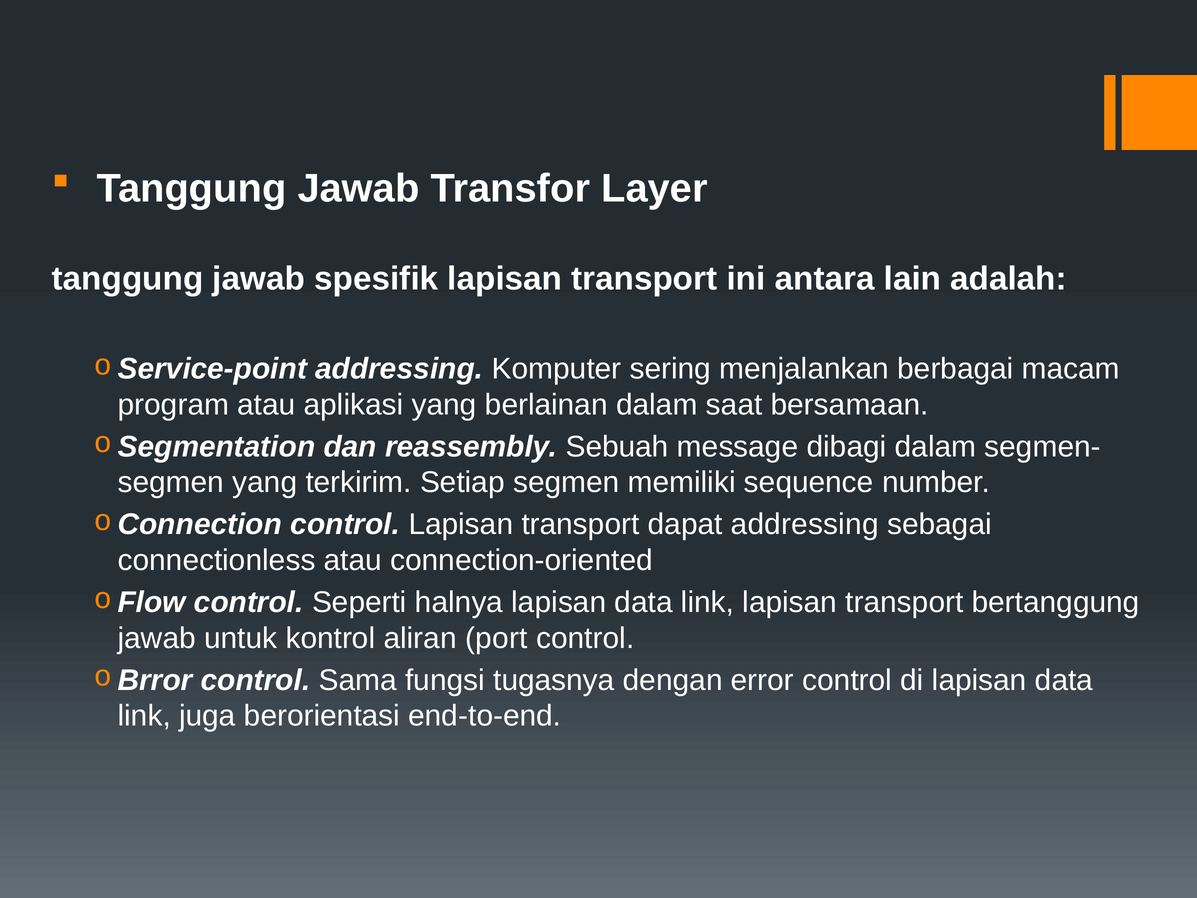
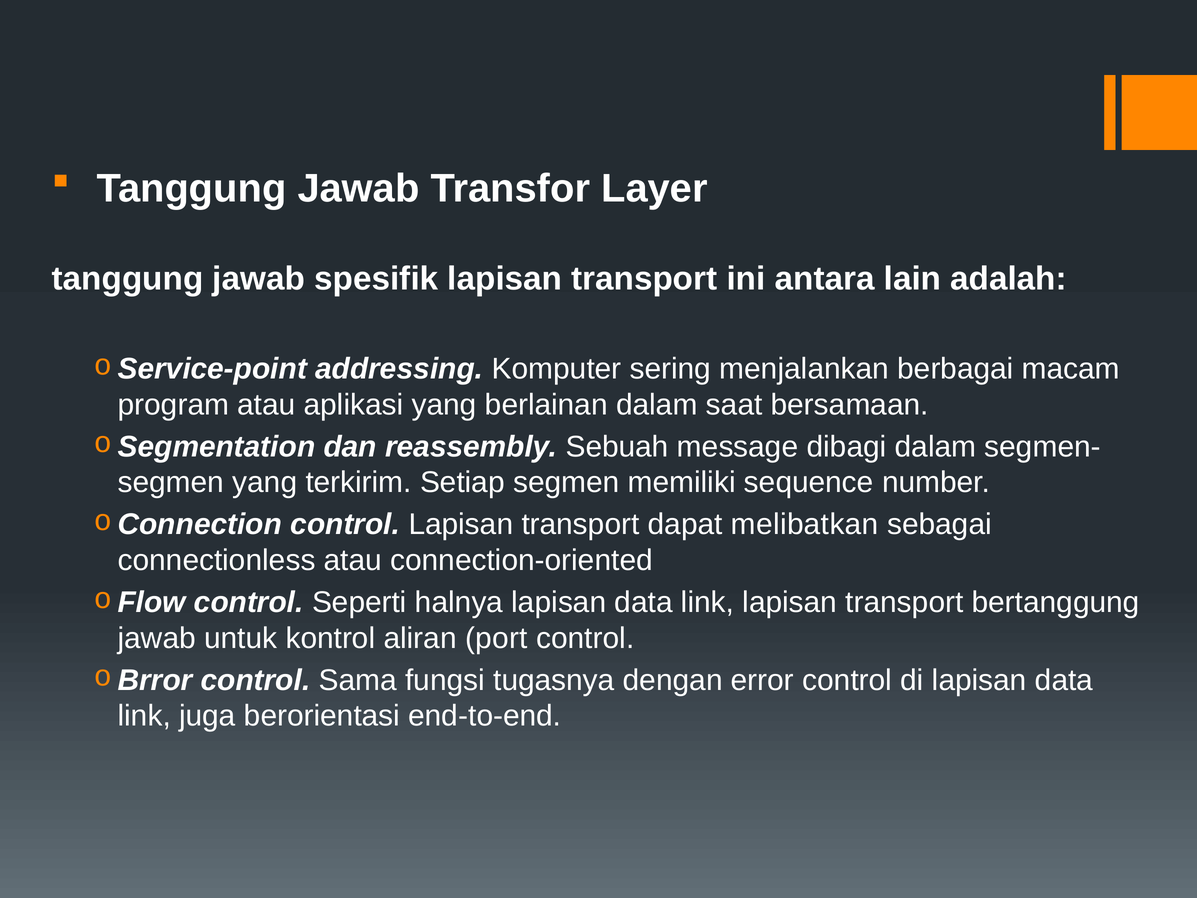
dapat addressing: addressing -> melibatkan
